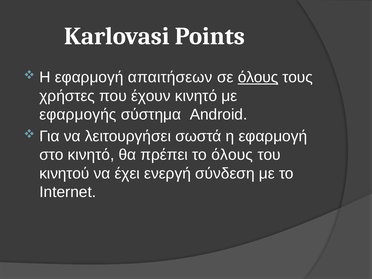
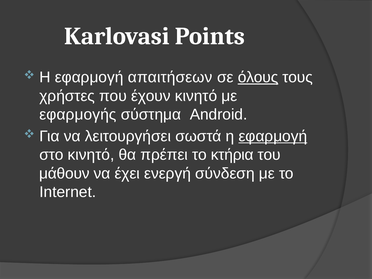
εφαρμογή at (273, 136) underline: none -> present
το όλους: όλους -> κτήρια
κινητού: κινητού -> μάθουν
